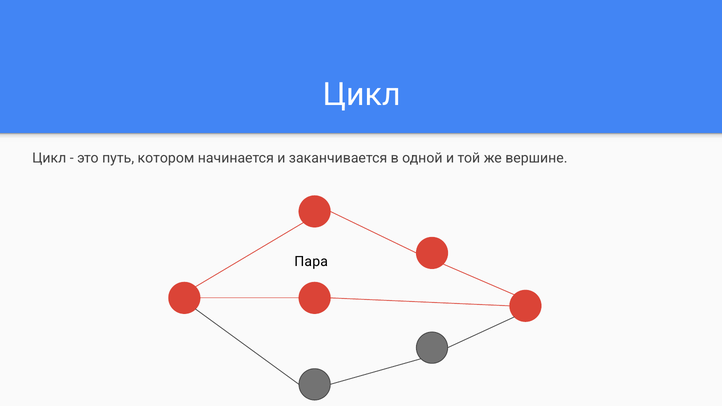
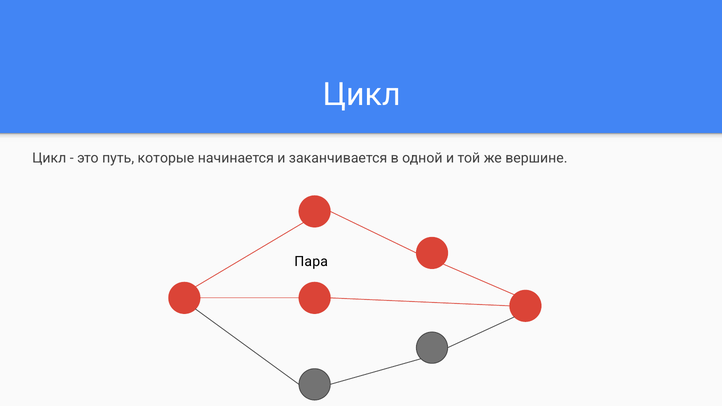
котором: котором -> которые
